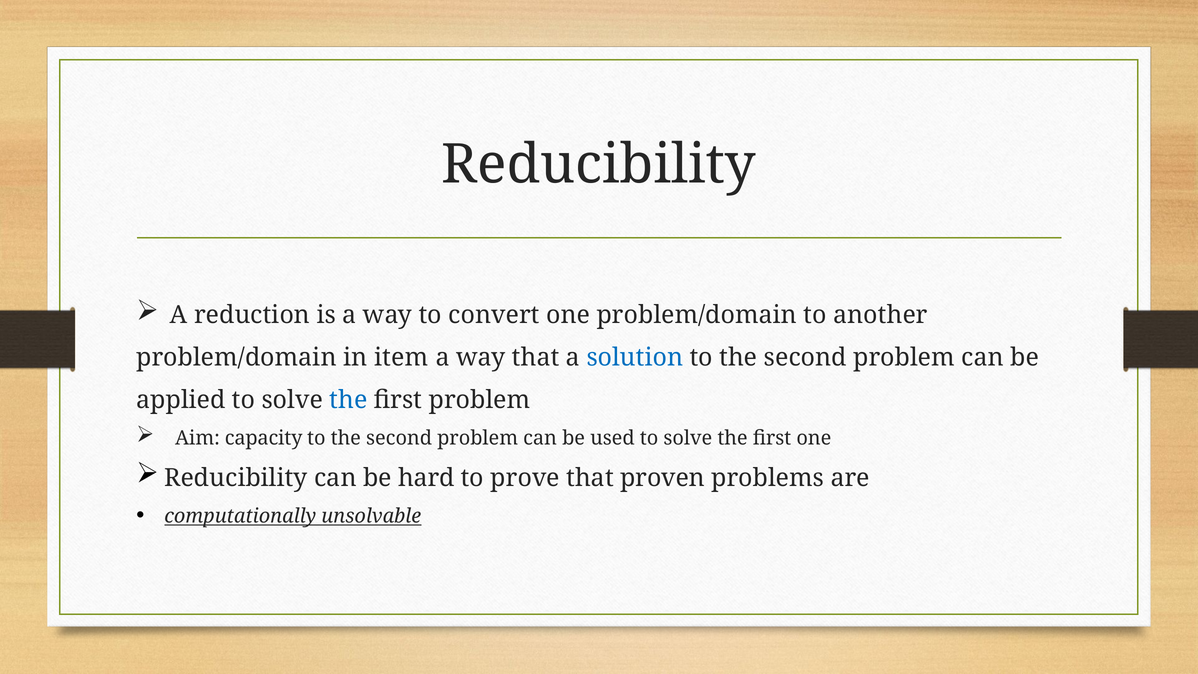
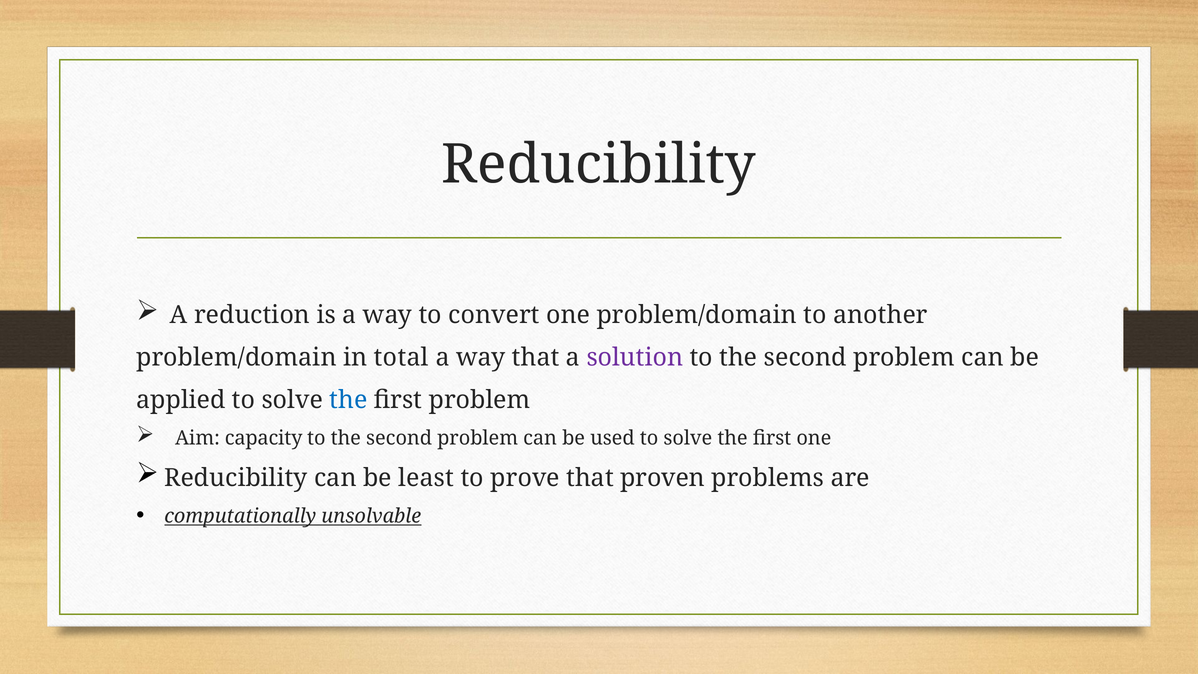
item: item -> total
solution colour: blue -> purple
hard: hard -> least
